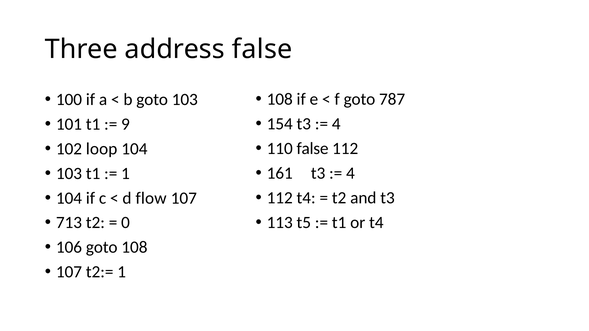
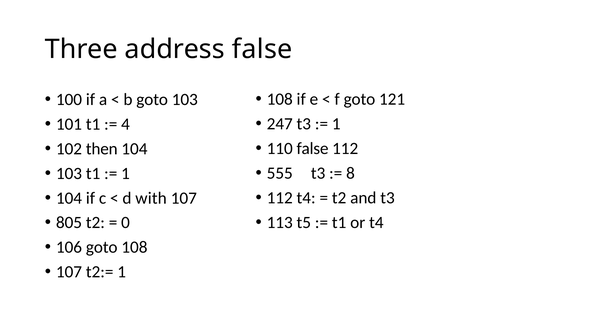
787: 787 -> 121
154: 154 -> 247
4 at (336, 124): 4 -> 1
9: 9 -> 4
loop: loop -> then
161: 161 -> 555
4 at (350, 173): 4 -> 8
flow: flow -> with
713: 713 -> 805
